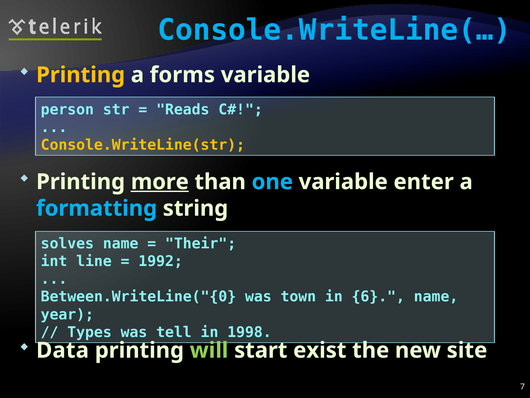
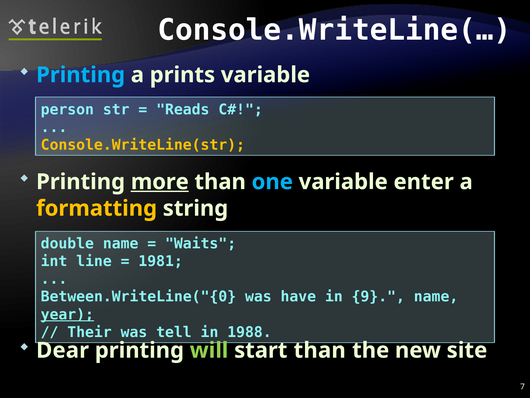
Console.WriteLine(… colour: light blue -> white
Printing at (81, 75) colour: yellow -> light blue
forms: forms -> prints
formatting colour: light blue -> yellow
solves: solves -> double
Their: Their -> Waits
1992: 1992 -> 1981
town: town -> have
6: 6 -> 9
year underline: none -> present
Types: Types -> Their
1998: 1998 -> 1988
Data: Data -> Dear
start exist: exist -> than
